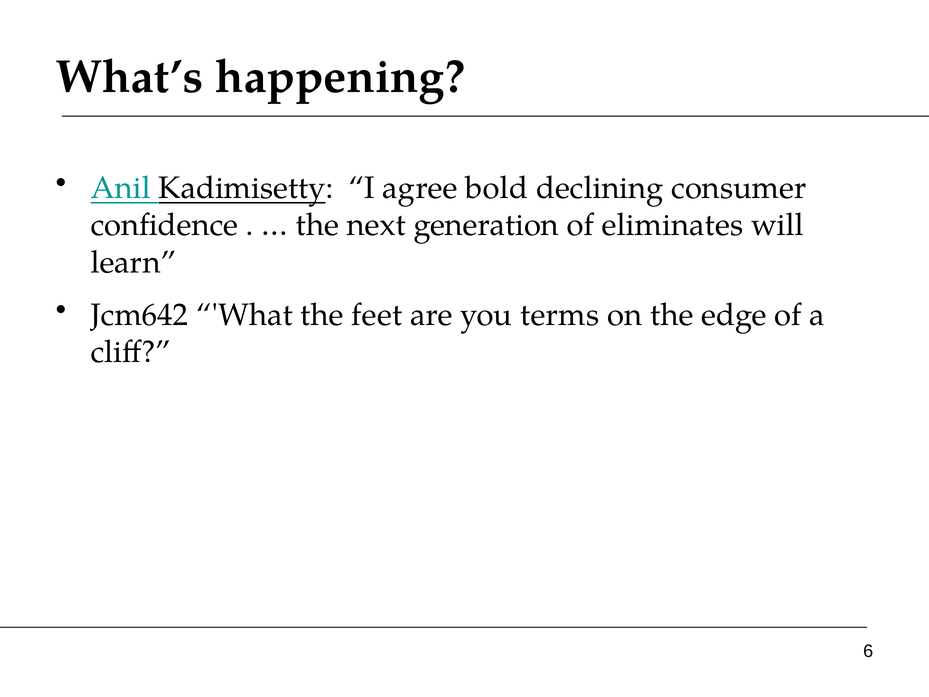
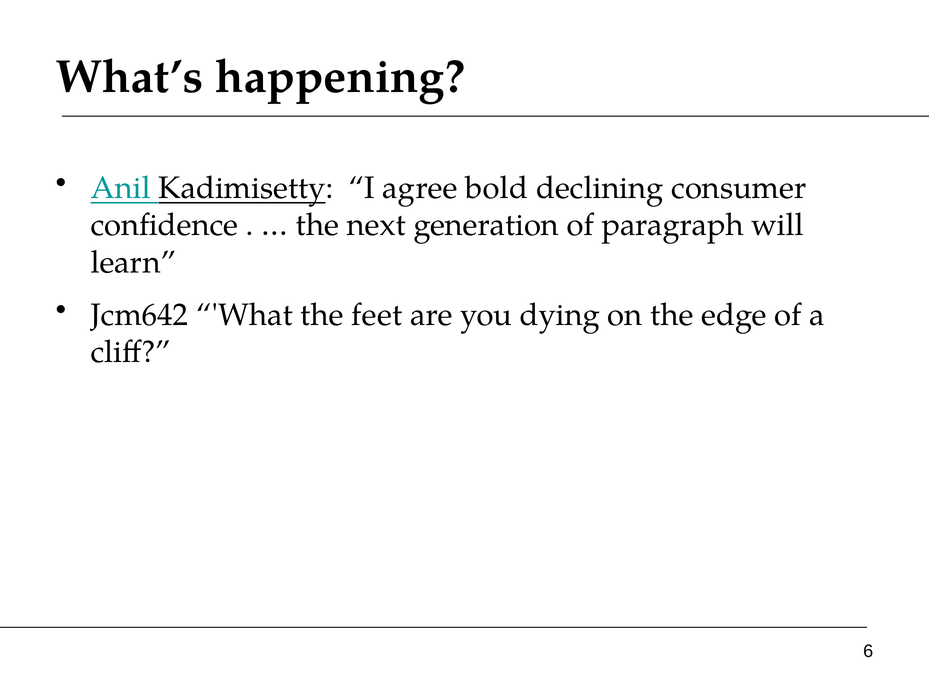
eliminates: eliminates -> paragraph
terms: terms -> dying
